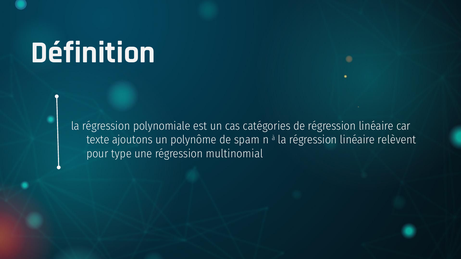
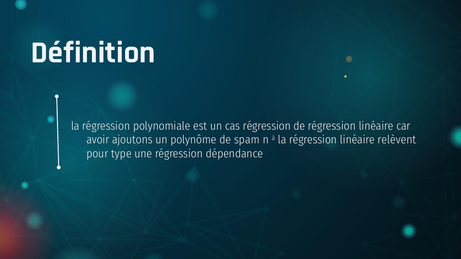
cas catégories: catégories -> régression
texte: texte -> avoir
multinomial: multinomial -> dépendance
